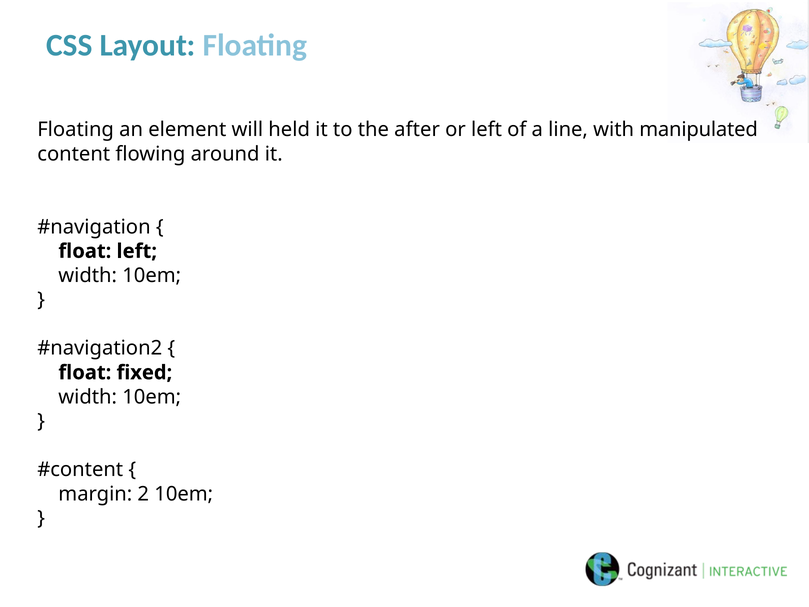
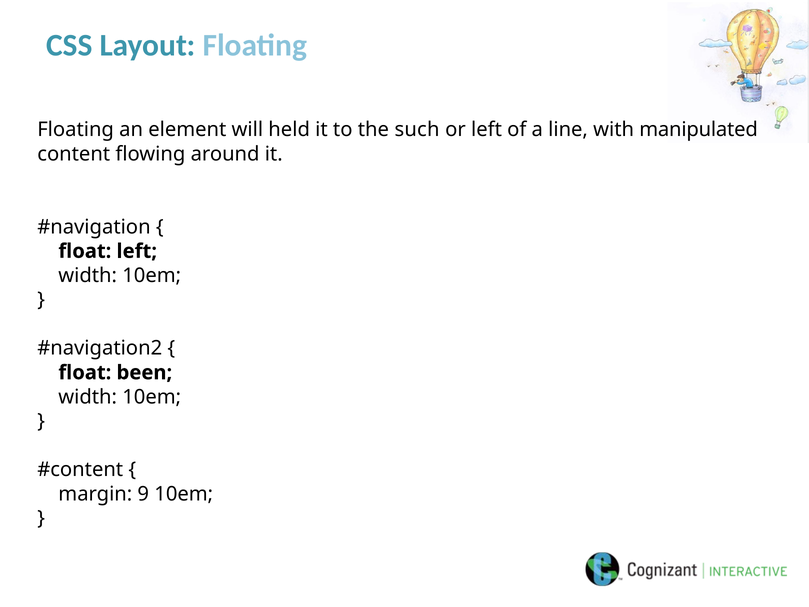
after: after -> such
fixed: fixed -> been
2: 2 -> 9
